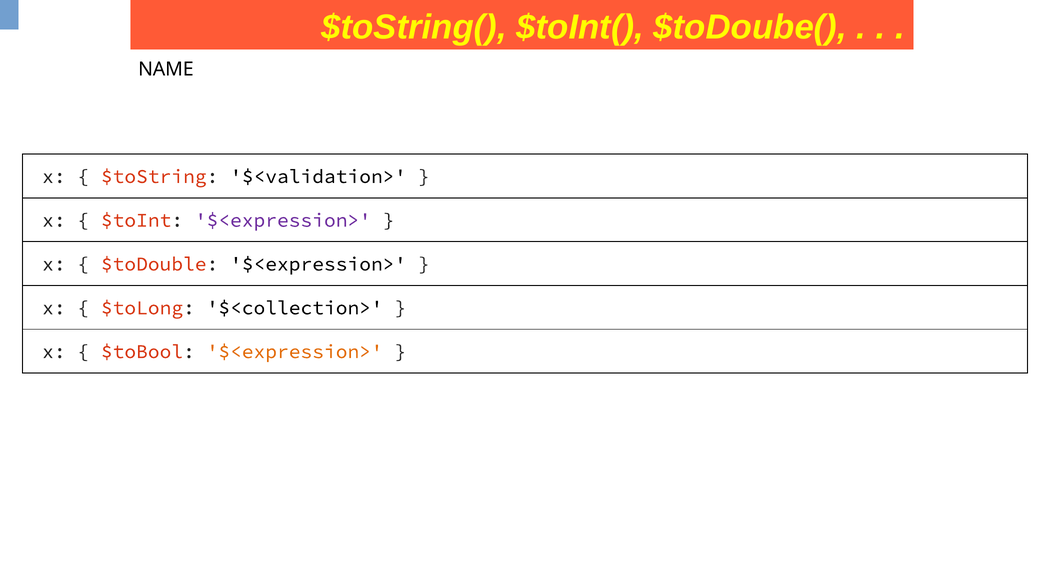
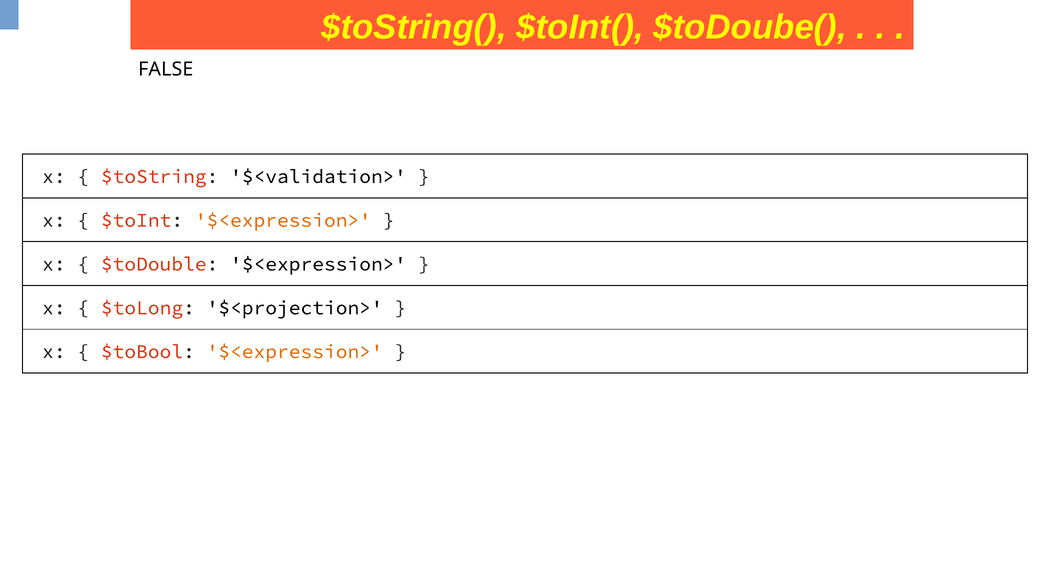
NAME: NAME -> FALSE
$<expression> at (283, 220) colour: purple -> orange
$<collection>: $<collection> -> $<projection>
